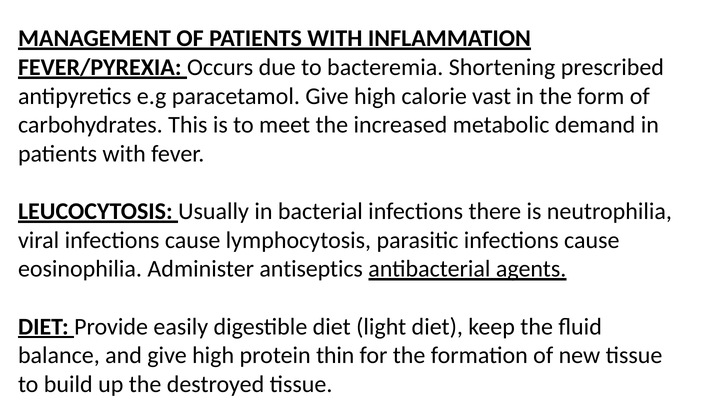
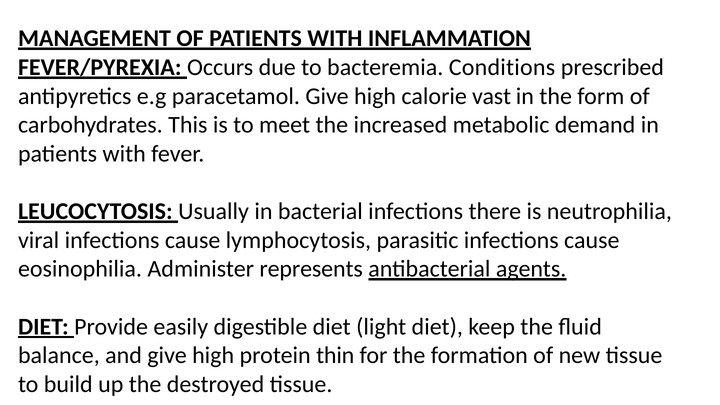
Shortening: Shortening -> Conditions
antiseptics: antiseptics -> represents
